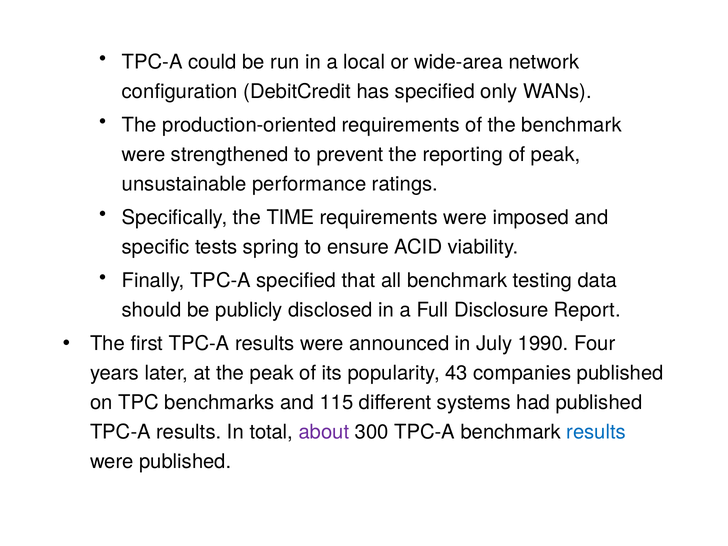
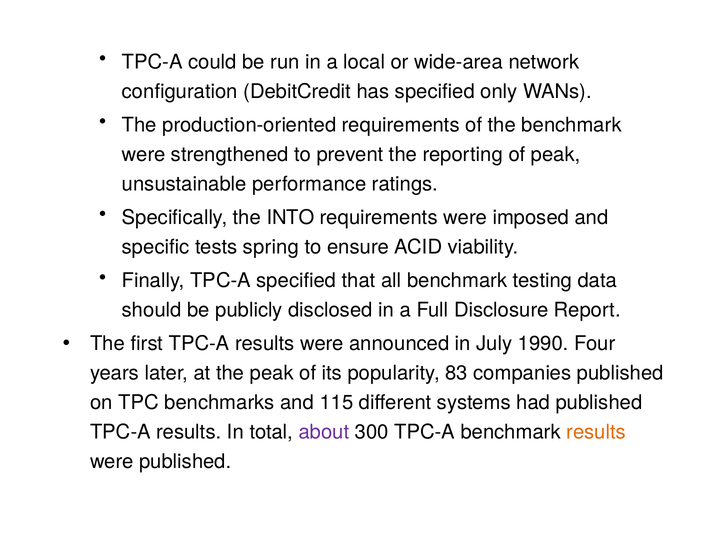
TIME: TIME -> INTO
43: 43 -> 83
results at (596, 432) colour: blue -> orange
